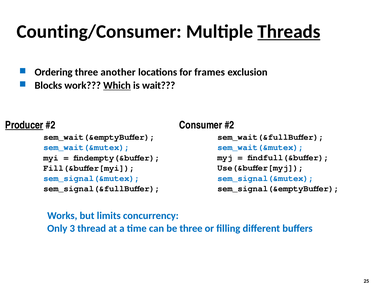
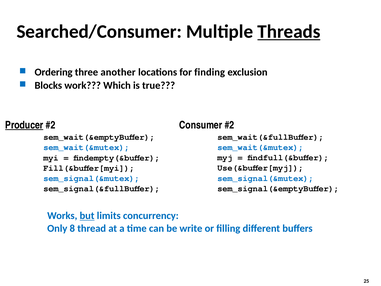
Counting/Consumer: Counting/Consumer -> Searched/Consumer
frames: frames -> finding
Which underline: present -> none
wait: wait -> true
but underline: none -> present
3: 3 -> 8
be three: three -> write
